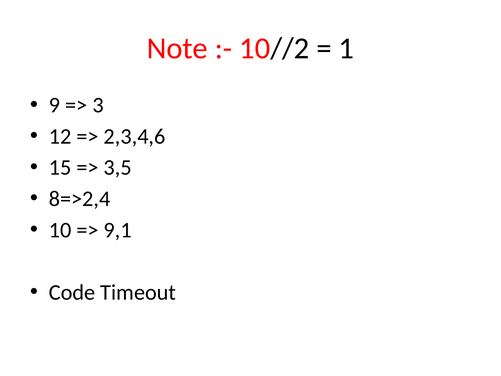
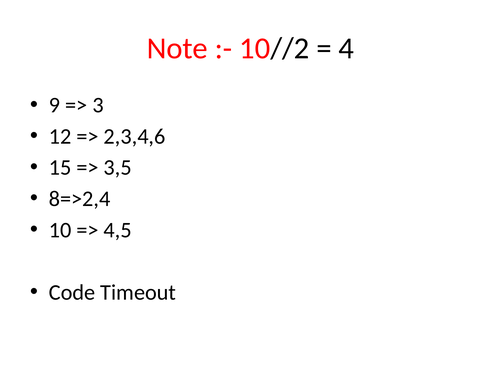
1: 1 -> 4
9,1: 9,1 -> 4,5
